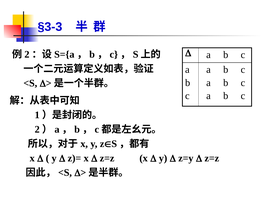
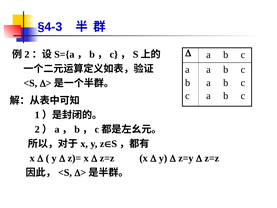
§3-3: §3-3 -> §4-3
